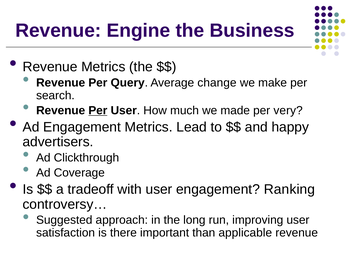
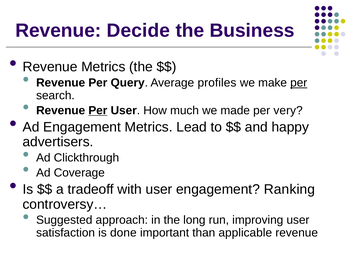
Engine: Engine -> Decide
change: change -> profiles
per at (299, 83) underline: none -> present
there: there -> done
